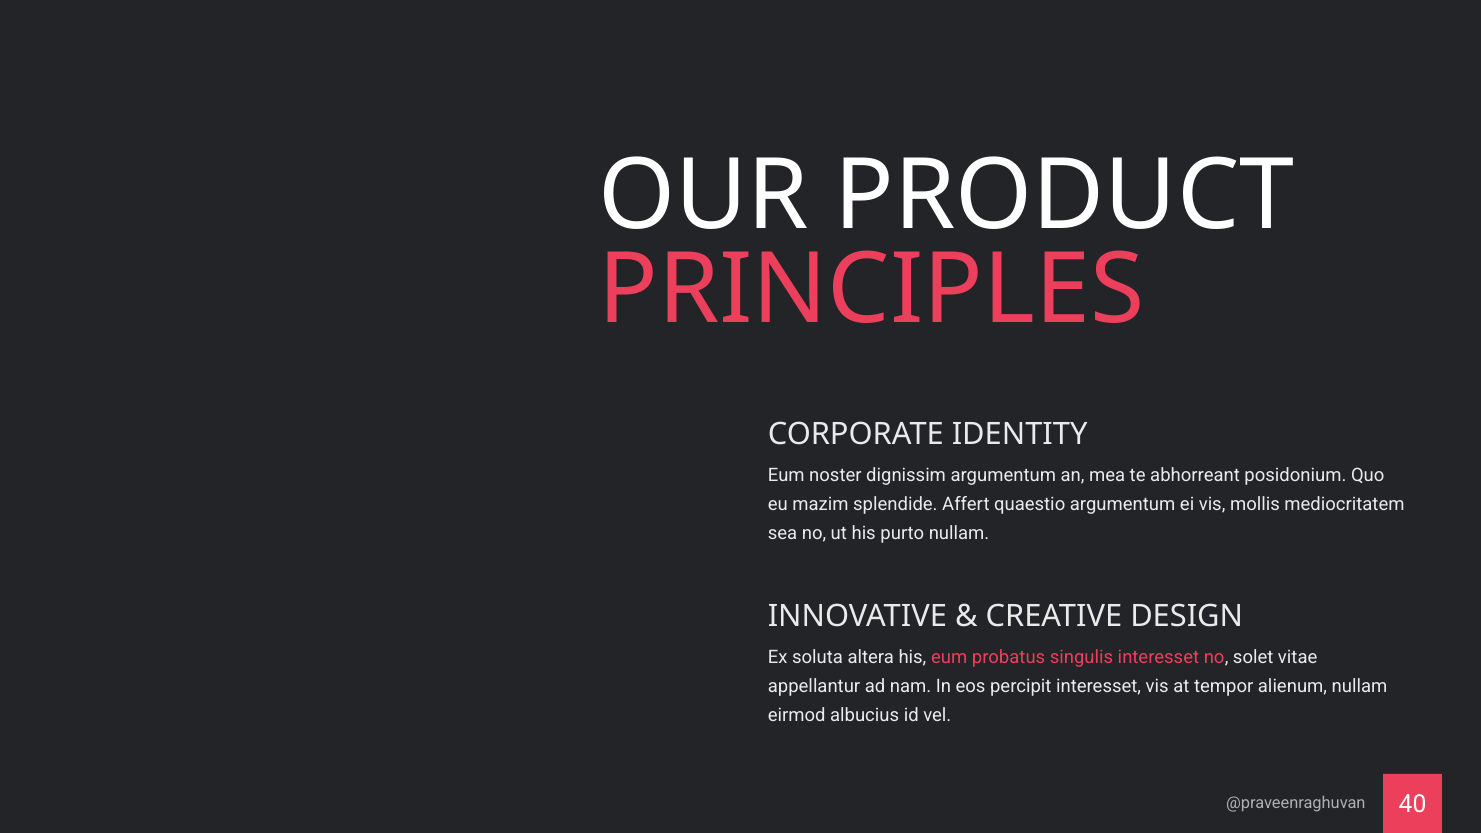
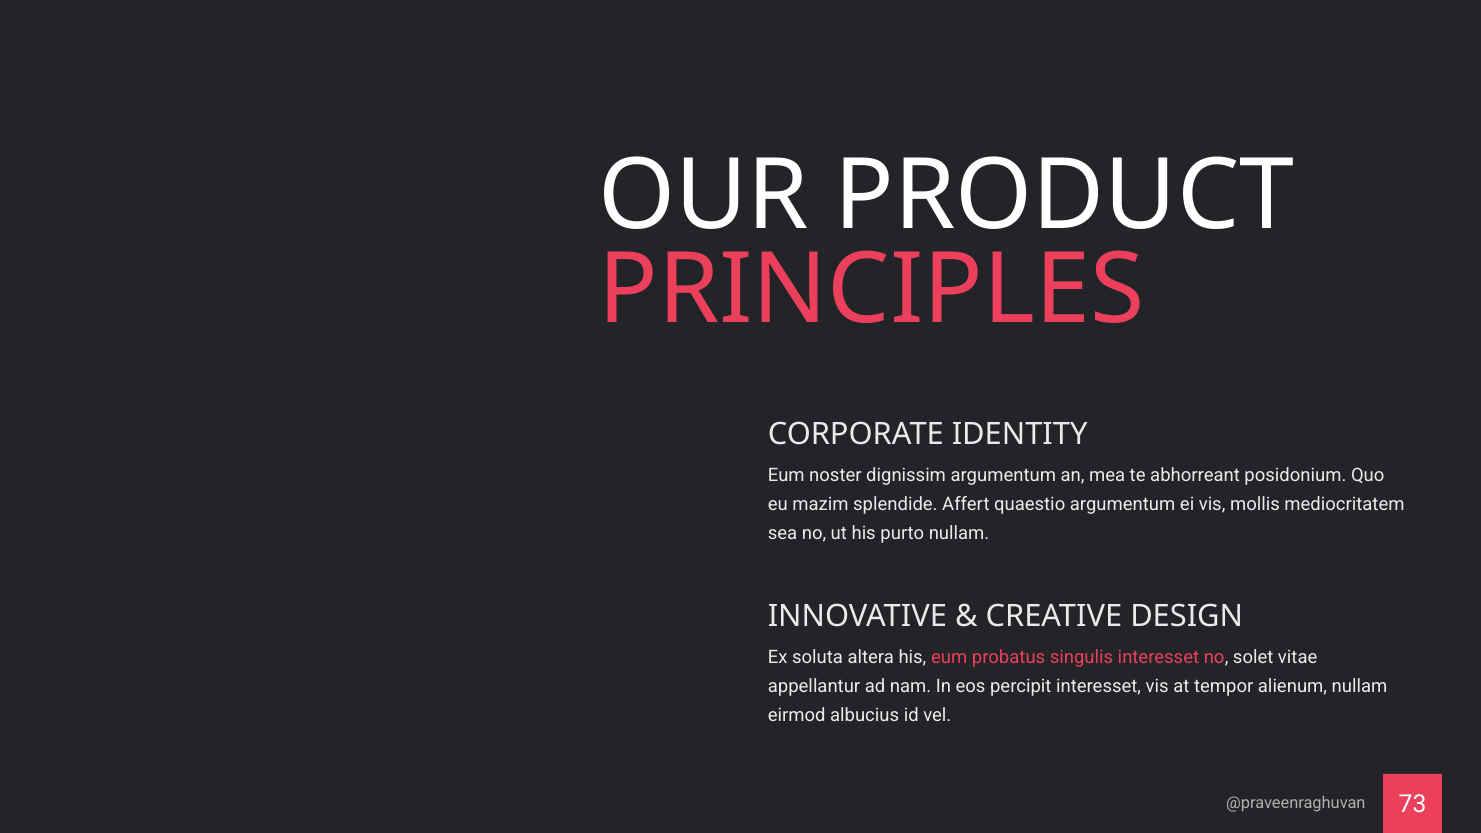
40: 40 -> 73
